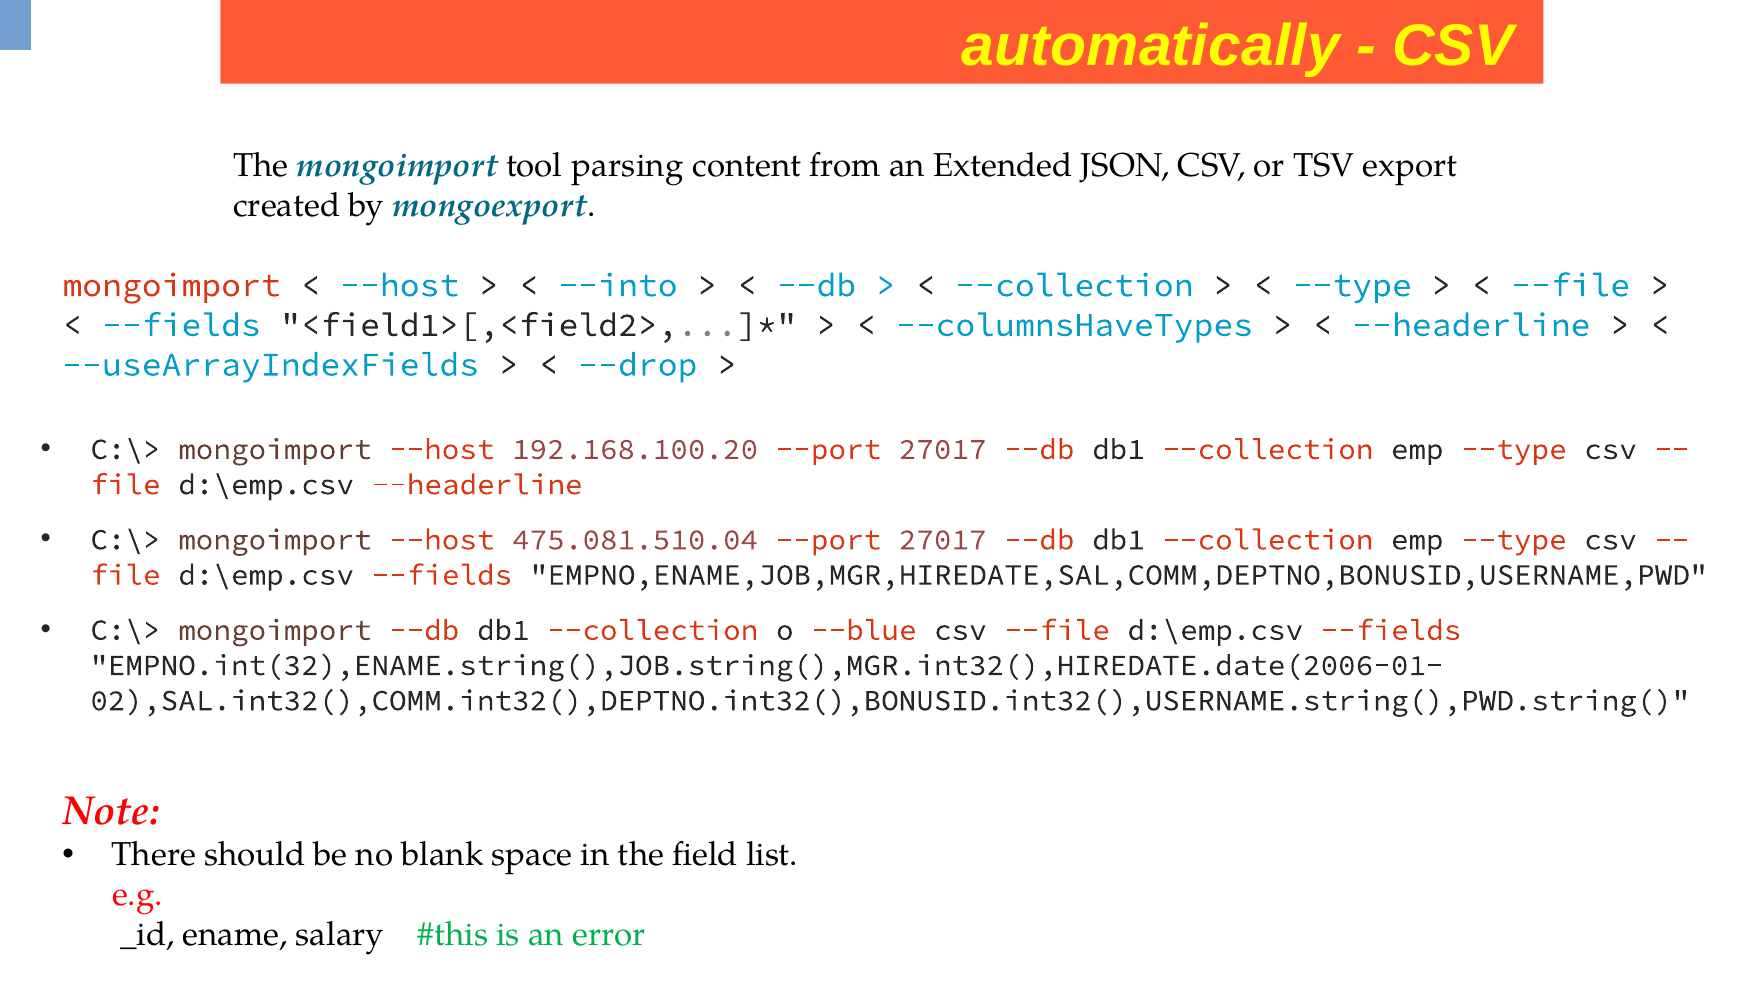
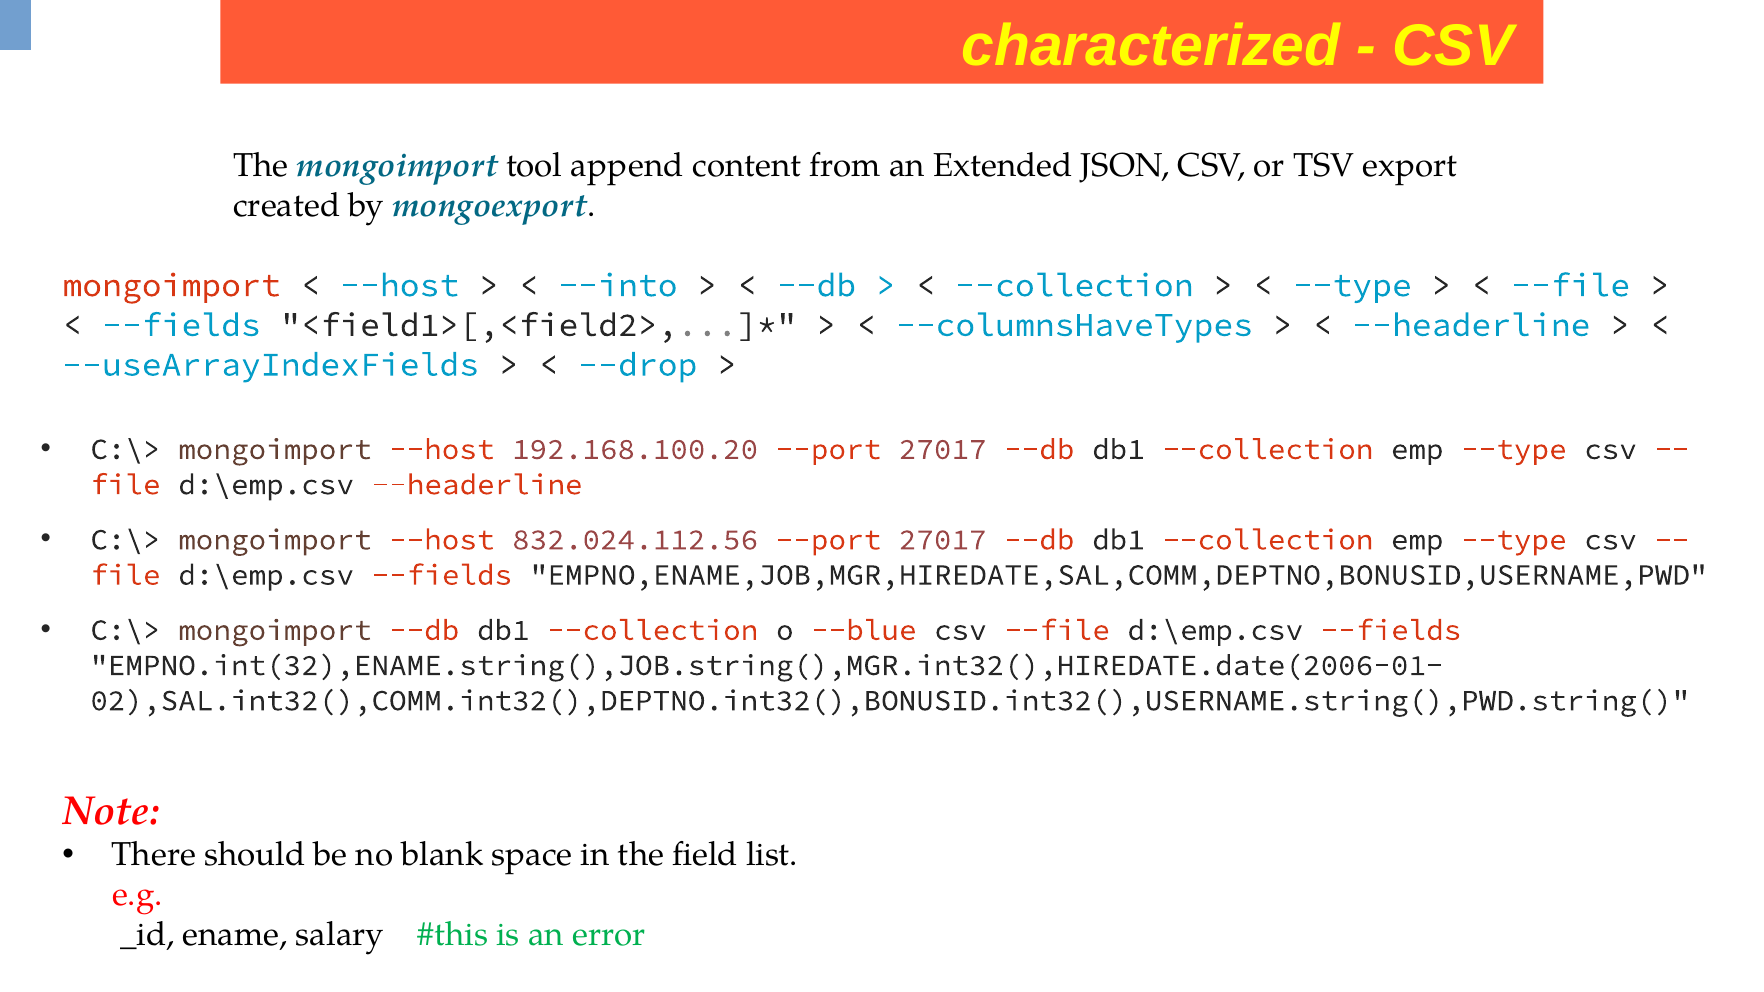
automatically: automatically -> characterized
parsing: parsing -> append
475.081.510.04: 475.081.510.04 -> 832.024.112.56
